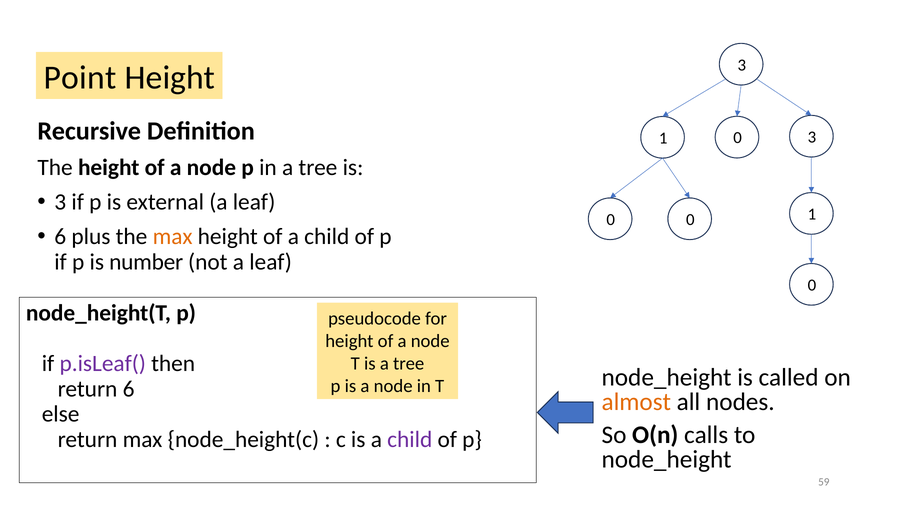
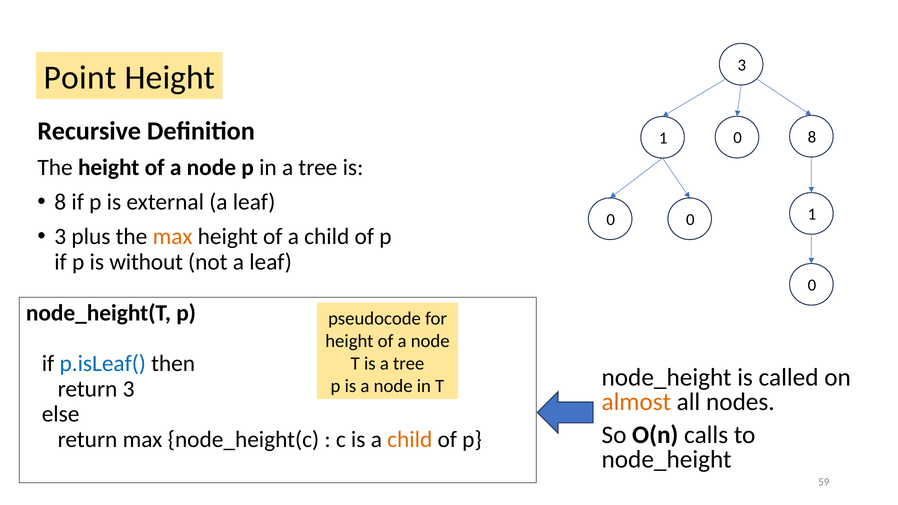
0 3: 3 -> 8
3 at (60, 202): 3 -> 8
6 at (60, 237): 6 -> 3
number: number -> without
p.isLeaf( colour: purple -> blue
return 6: 6 -> 3
child at (410, 440) colour: purple -> orange
